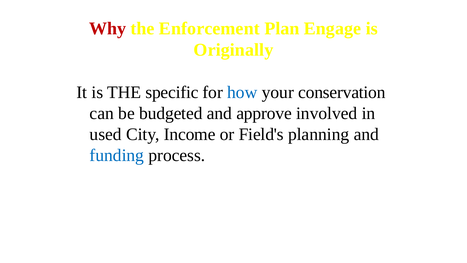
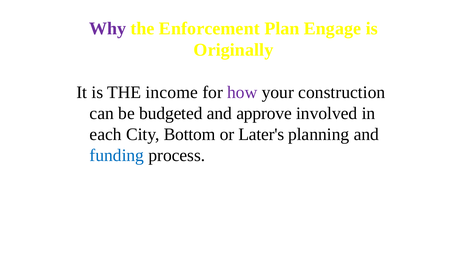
Why colour: red -> purple
specific: specific -> income
how colour: blue -> purple
conservation: conservation -> construction
used: used -> each
Income: Income -> Bottom
Field's: Field's -> Later's
